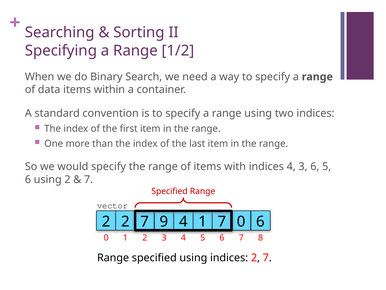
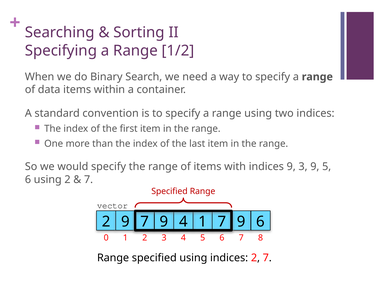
indices 4: 4 -> 9
3 6: 6 -> 9
2 2: 2 -> 9
0 at (241, 221): 0 -> 9
